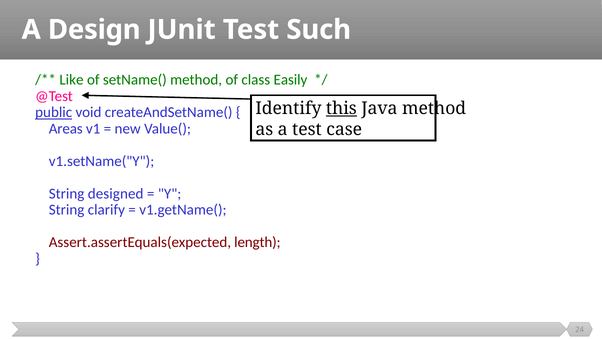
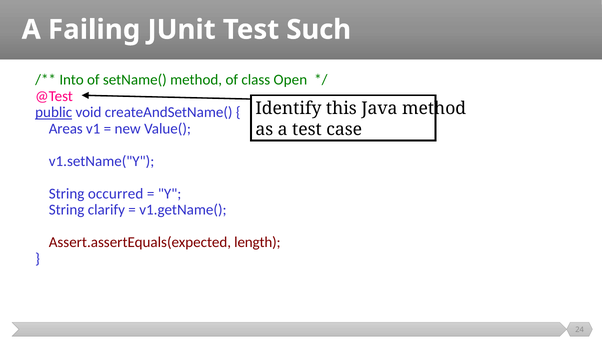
Design: Design -> Failing
Like: Like -> Into
Easily: Easily -> Open
this underline: present -> none
designed: designed -> occurred
